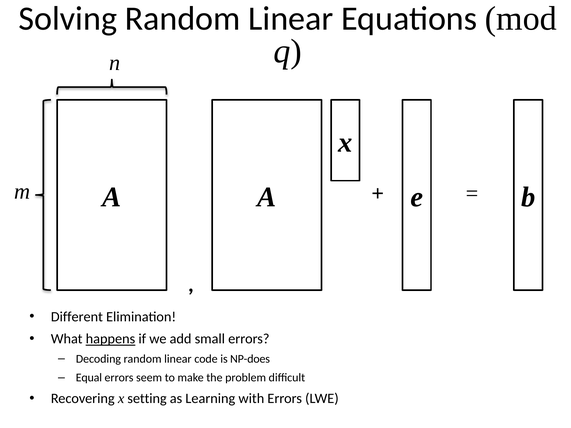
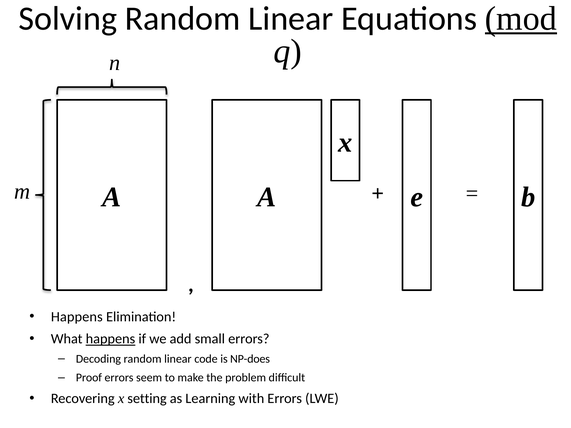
mod underline: none -> present
Different at (77, 317): Different -> Happens
Equal: Equal -> Proof
